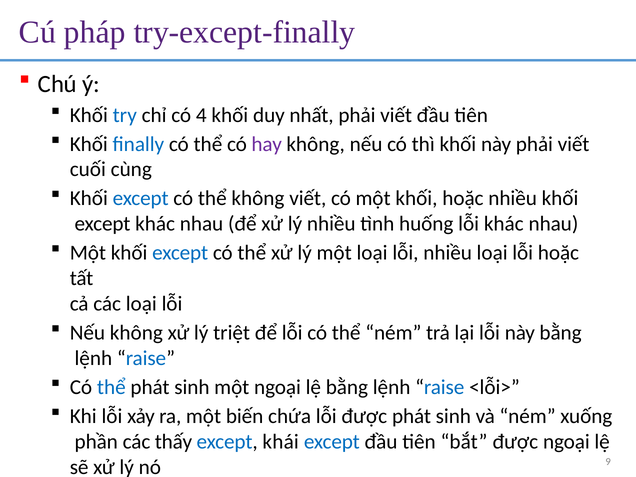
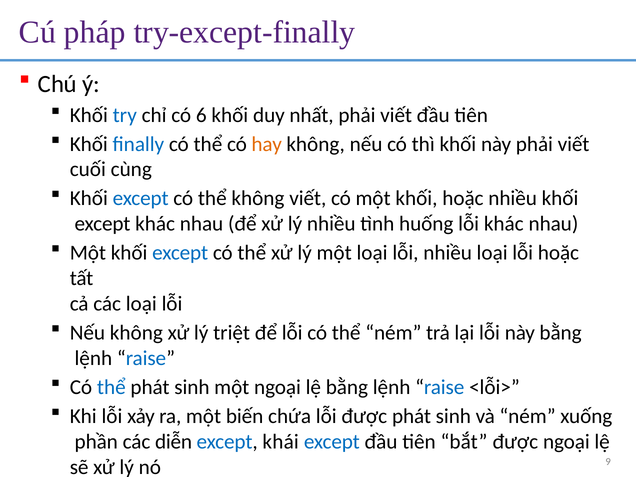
4: 4 -> 6
hay colour: purple -> orange
thấy: thấy -> diễn
